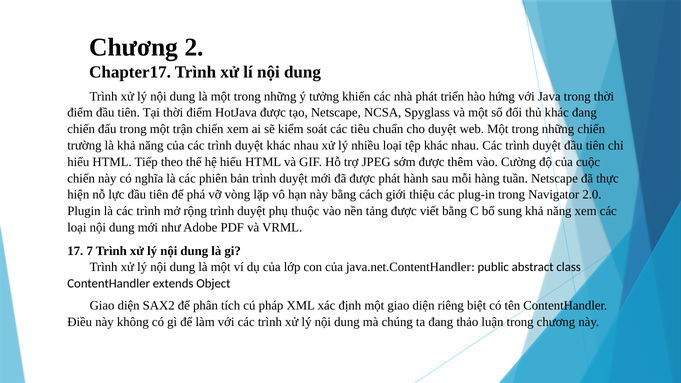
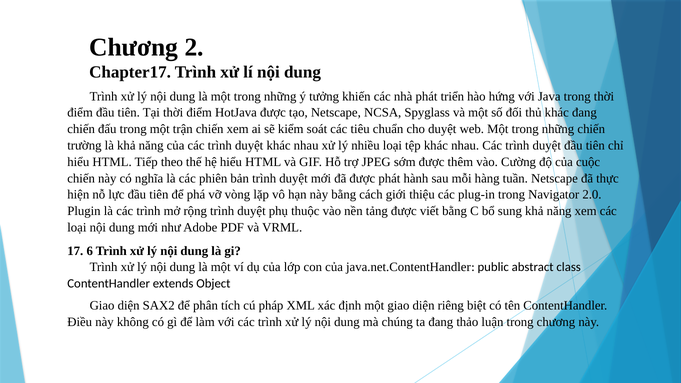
7: 7 -> 6
